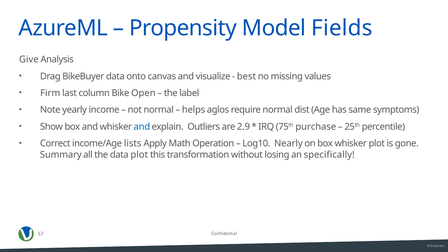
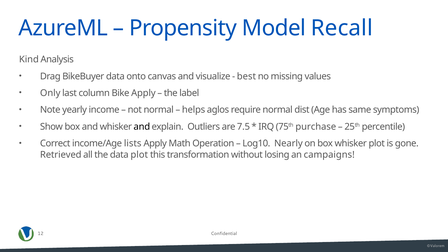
Fields: Fields -> Recall
Give: Give -> Kind
Firm: Firm -> Only
Bike Open: Open -> Apply
and at (142, 127) colour: blue -> black
2.9: 2.9 -> 7.5
Summary: Summary -> Retrieved
specifically: specifically -> campaigns
